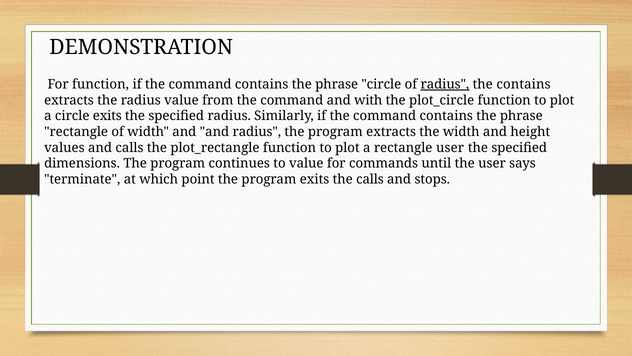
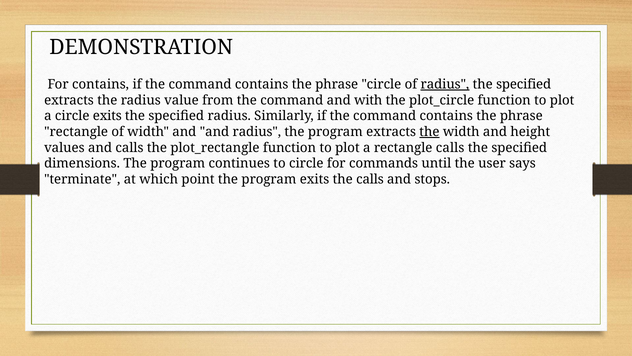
For function: function -> contains
contains at (524, 84): contains -> specified
the at (429, 132) underline: none -> present
rectangle user: user -> calls
to value: value -> circle
